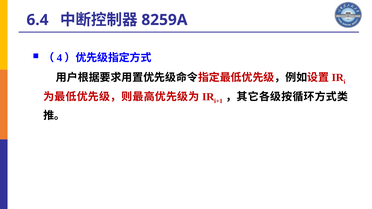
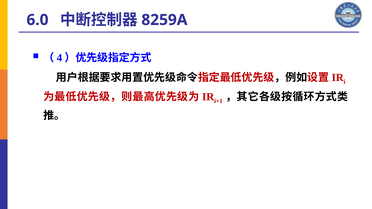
6.4: 6.4 -> 6.0
